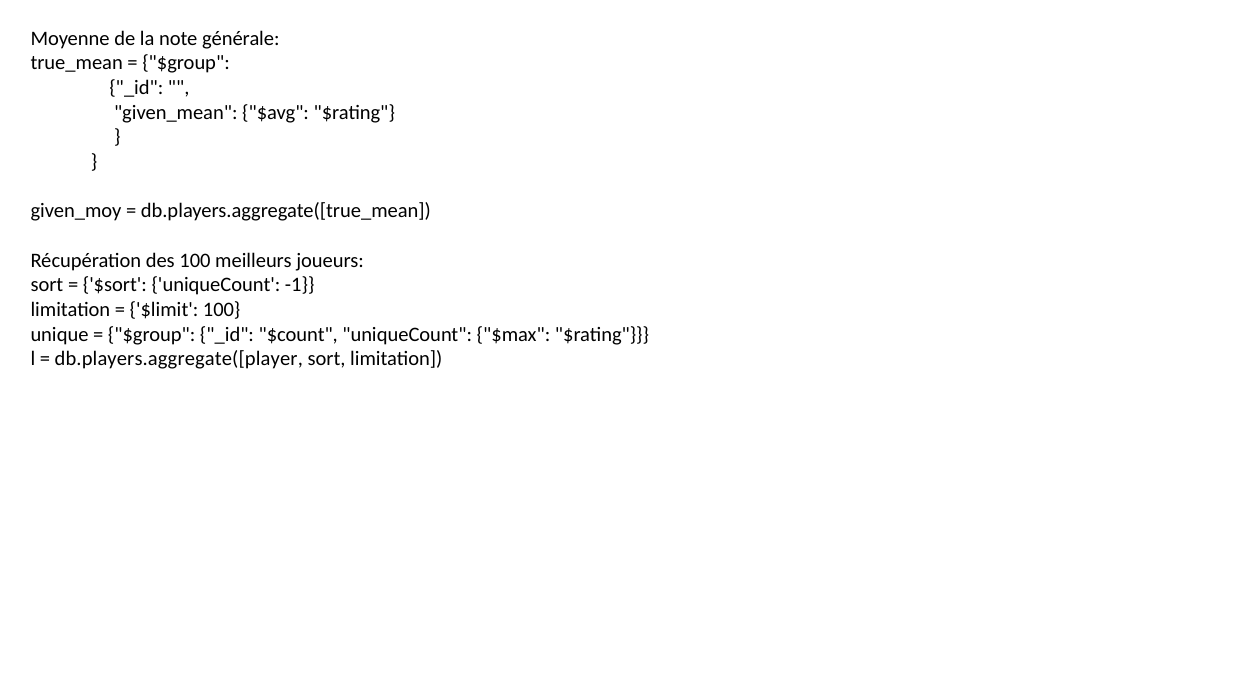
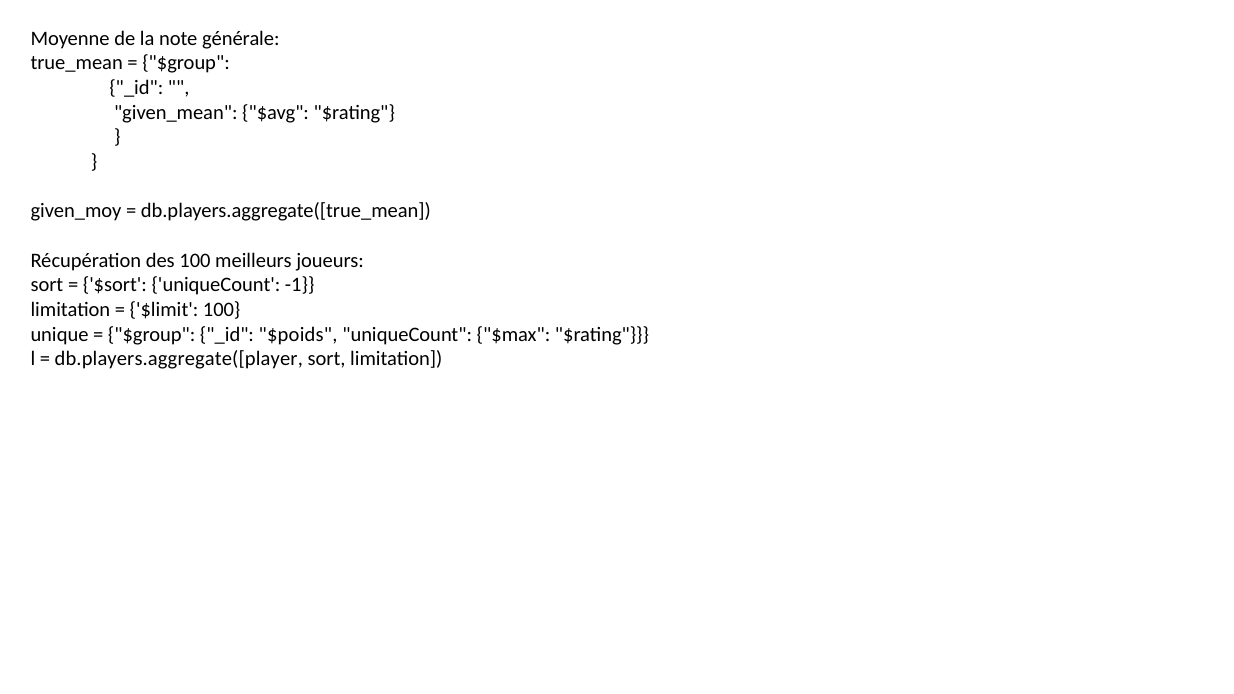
$count: $count -> $poids
